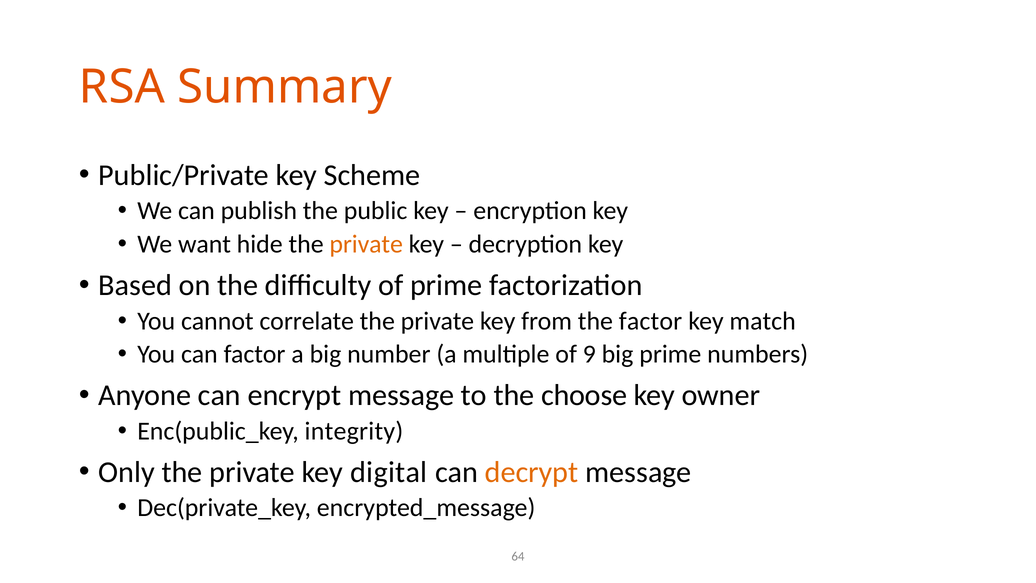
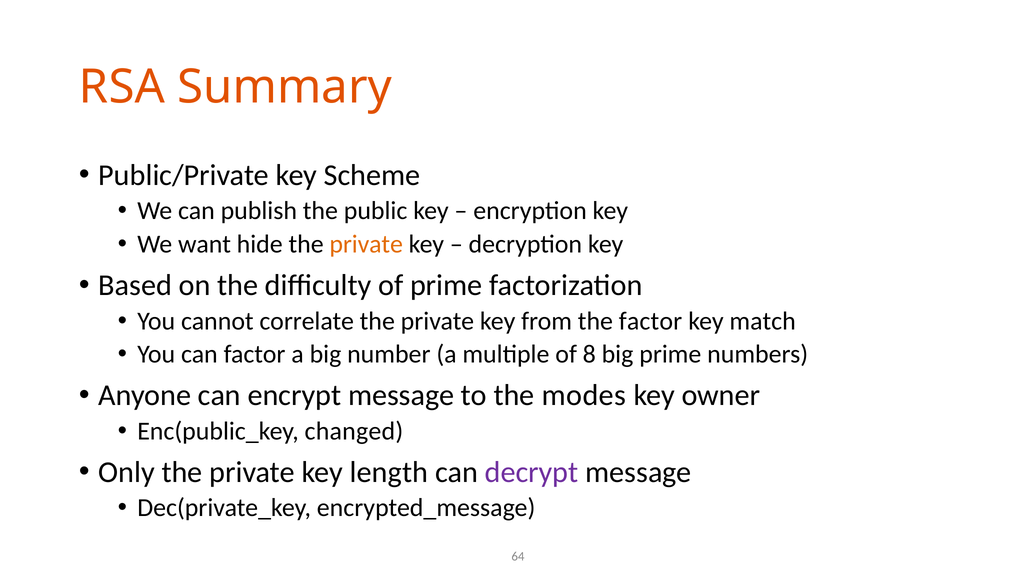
9: 9 -> 8
choose: choose -> modes
integrity: integrity -> changed
digital: digital -> length
decrypt colour: orange -> purple
